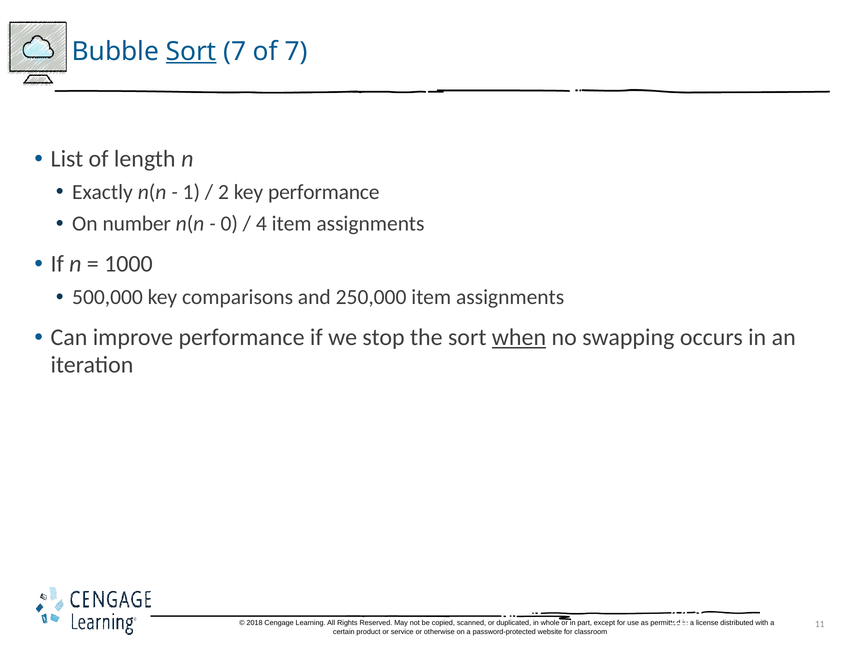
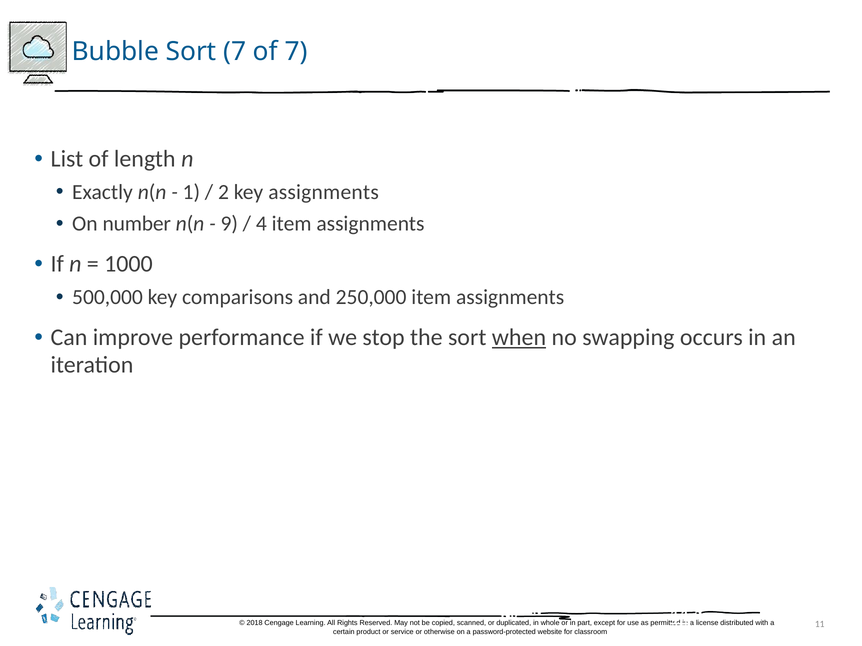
Sort at (191, 52) underline: present -> none
key performance: performance -> assignments
0: 0 -> 9
